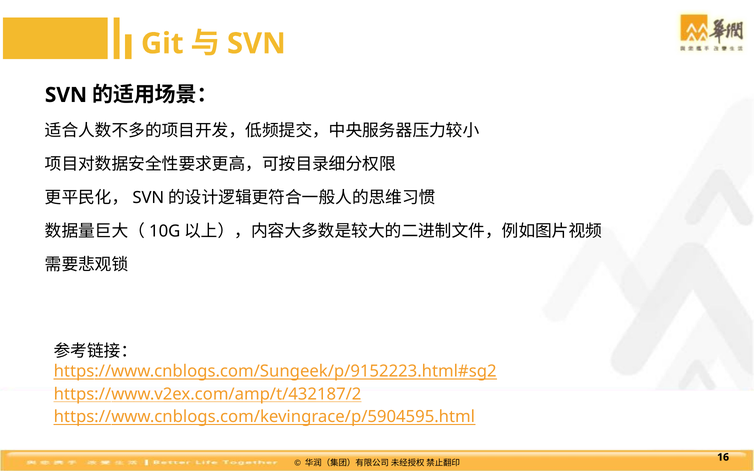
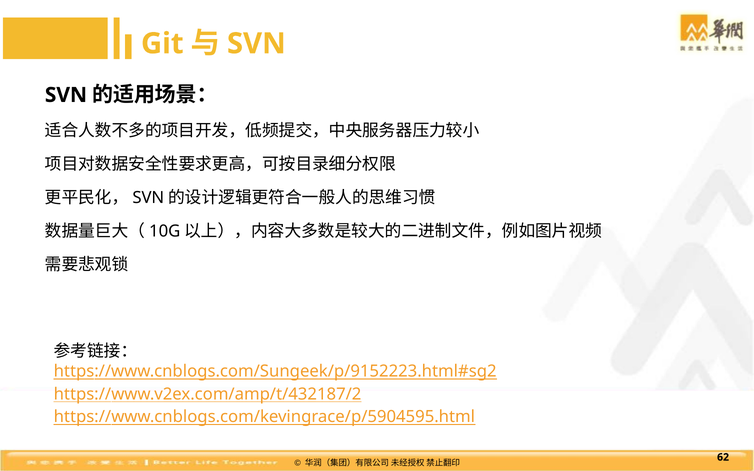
16: 16 -> 62
